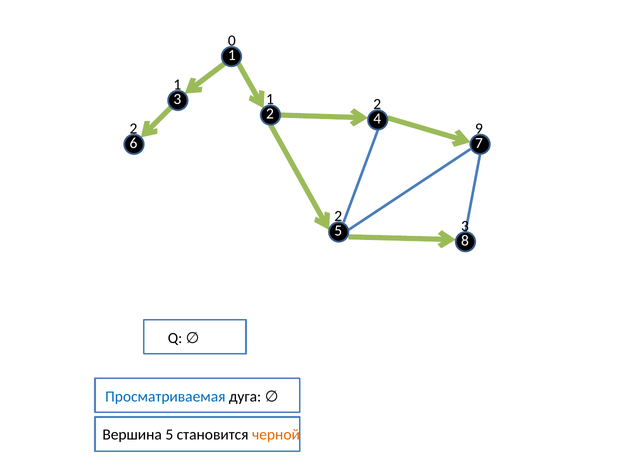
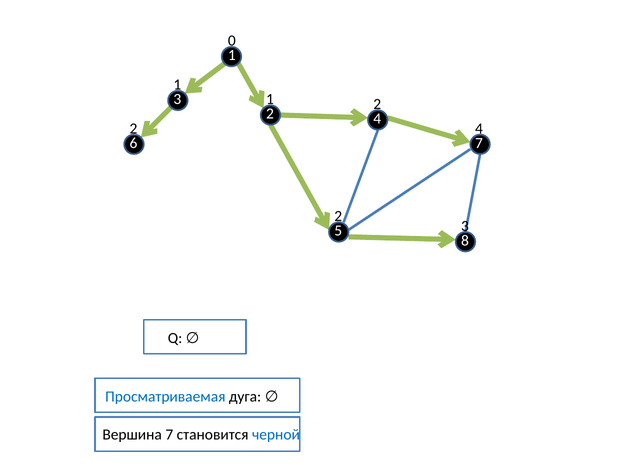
2 9: 9 -> 4
Вершина 5: 5 -> 7
черной colour: orange -> blue
